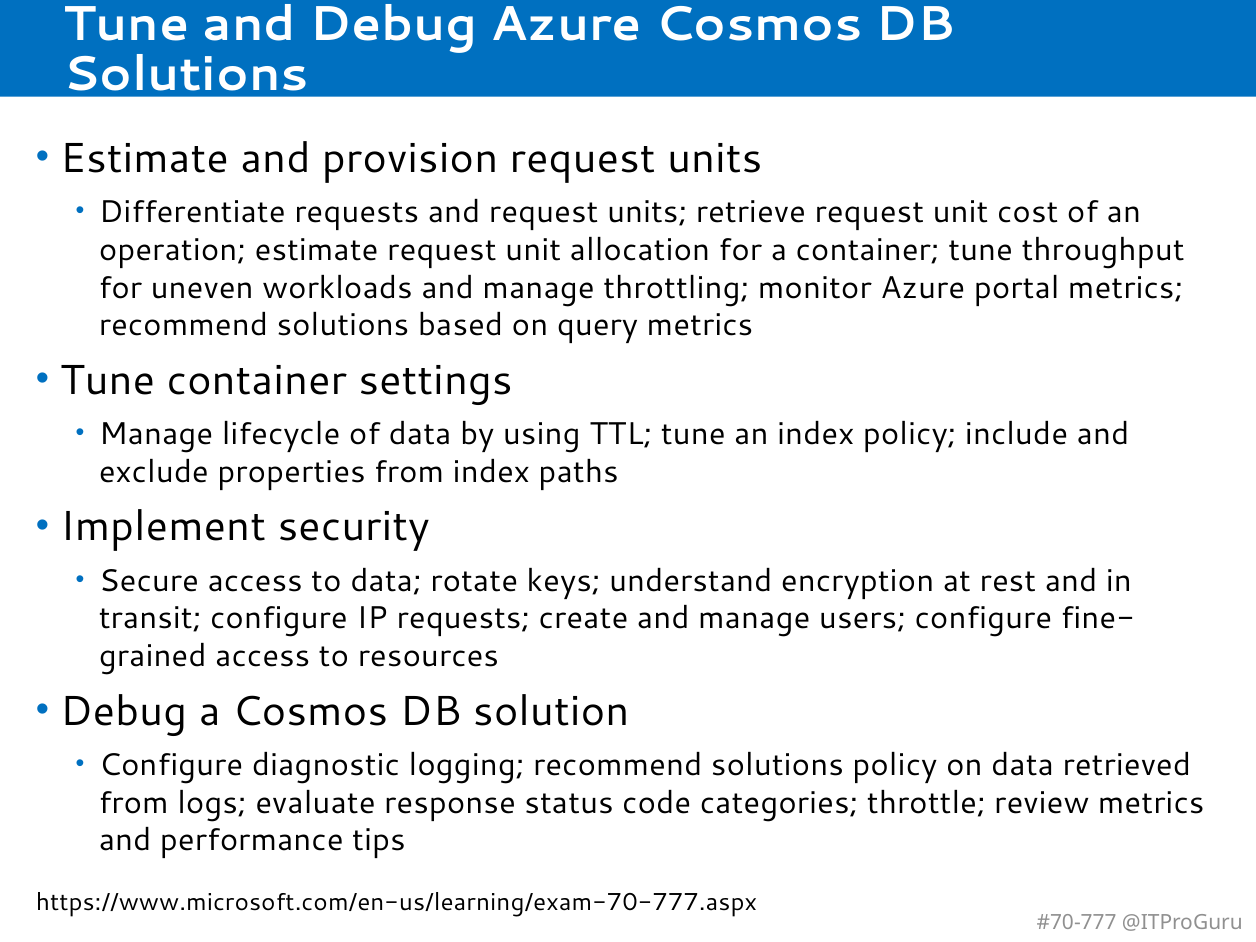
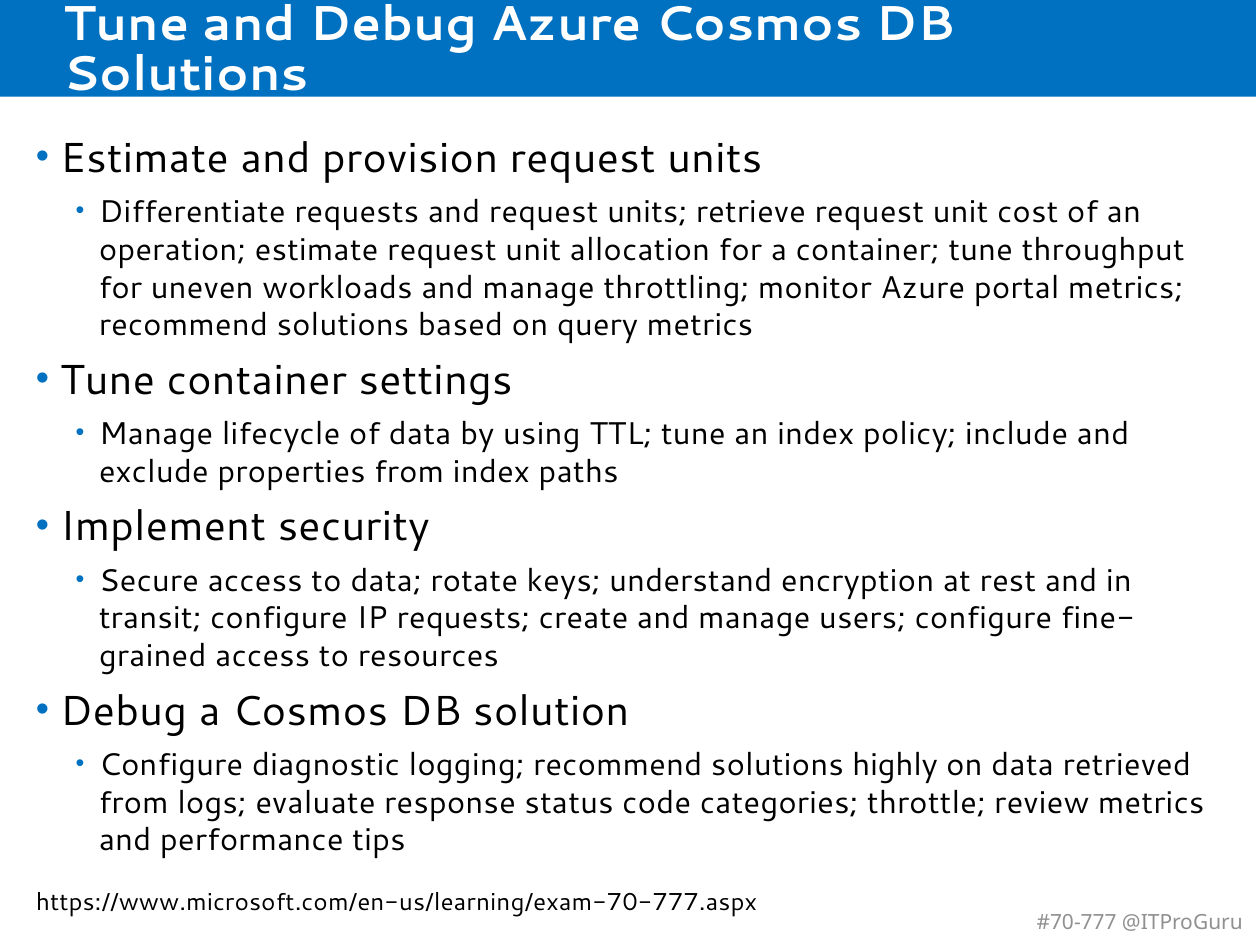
solutions policy: policy -> highly
